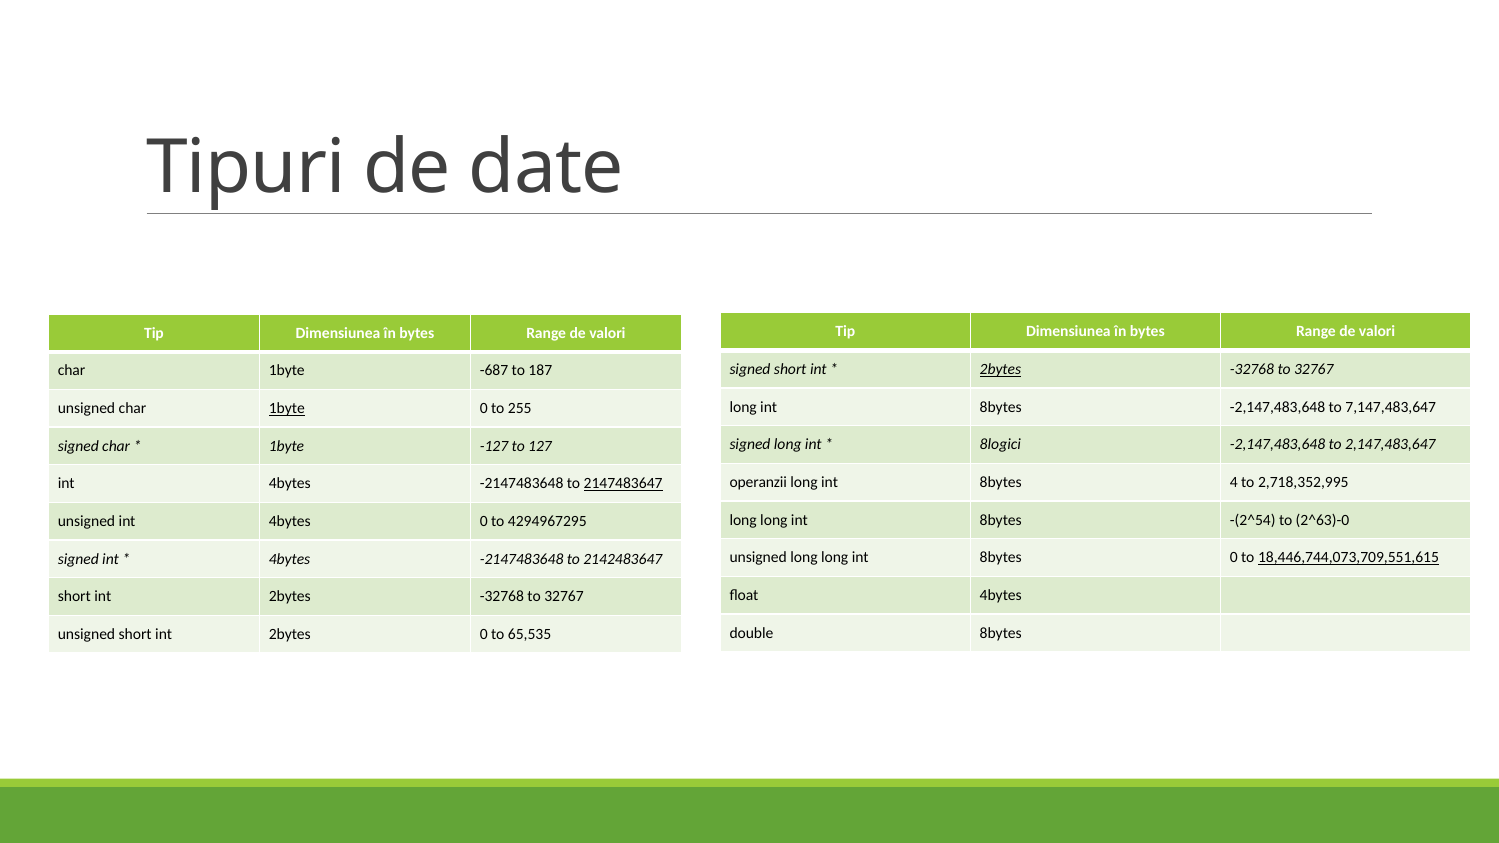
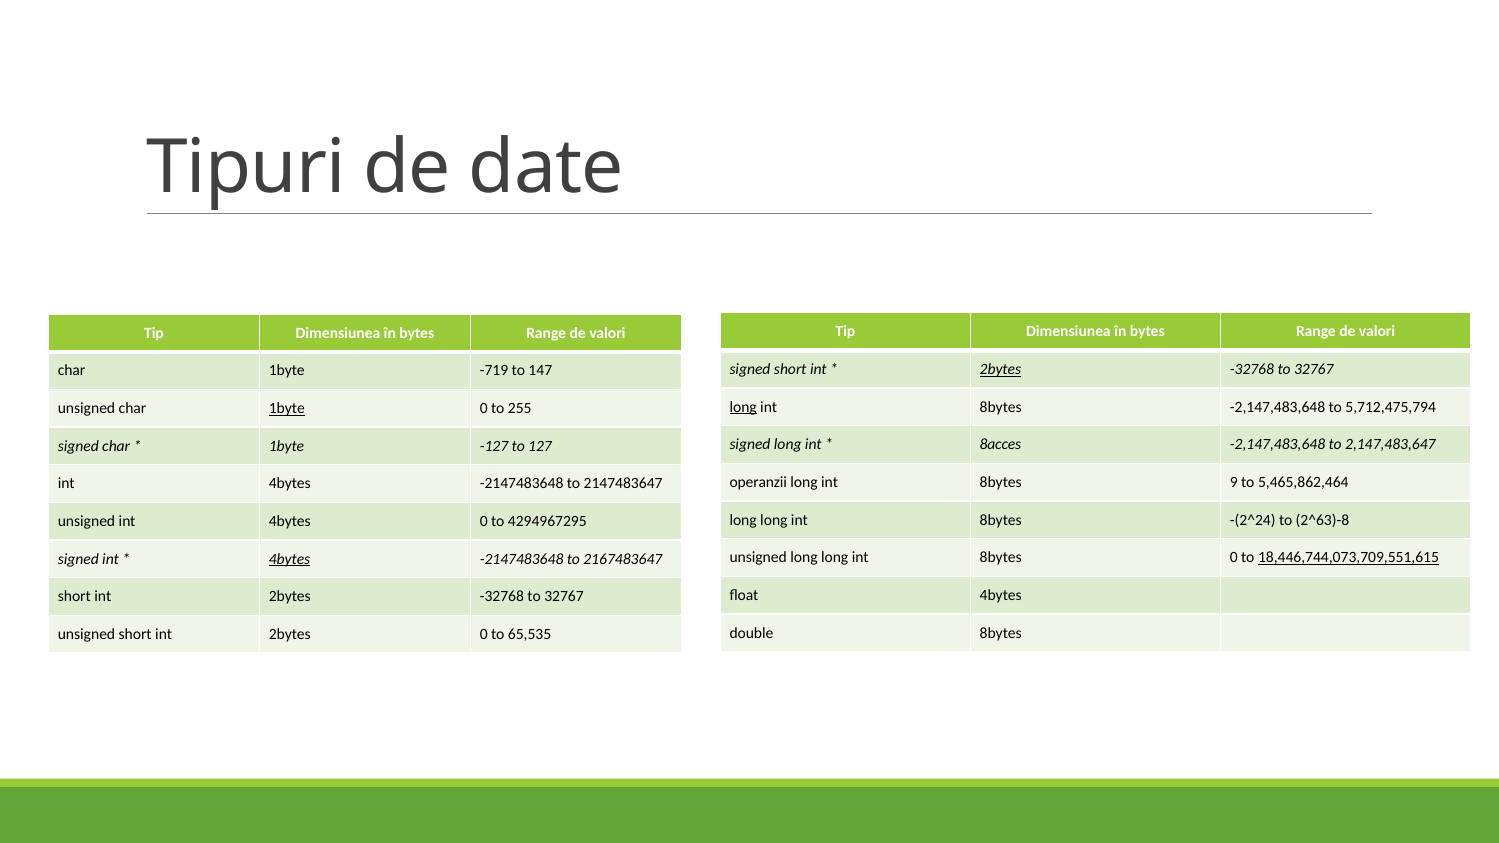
-687: -687 -> -719
187: 187 -> 147
long at (743, 407) underline: none -> present
7,147,483,647: 7,147,483,647 -> 5,712,475,794
8logici: 8logici -> 8acces
4: 4 -> 9
2,718,352,995: 2,718,352,995 -> 5,465,862,464
2147483647 underline: present -> none
-(2^54: -(2^54 -> -(2^24
2^63)-0: 2^63)-0 -> 2^63)-8
4bytes at (290, 559) underline: none -> present
2142483647: 2142483647 -> 2167483647
